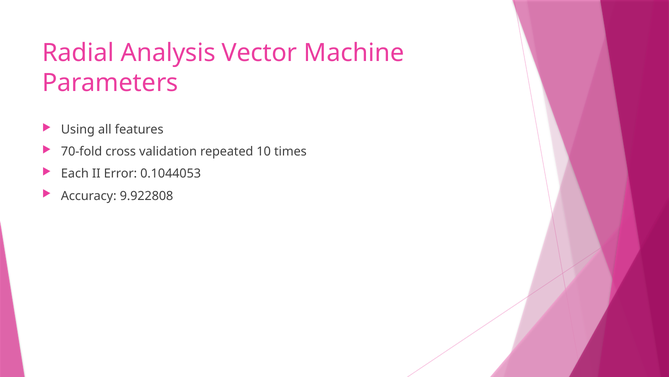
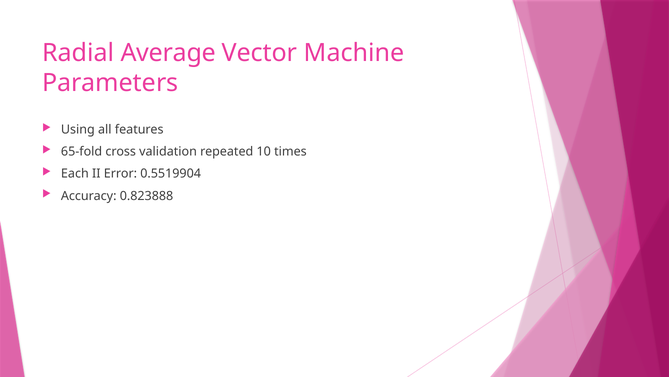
Analysis: Analysis -> Average
70-fold: 70-fold -> 65-fold
0.1044053: 0.1044053 -> 0.5519904
9.922808: 9.922808 -> 0.823888
